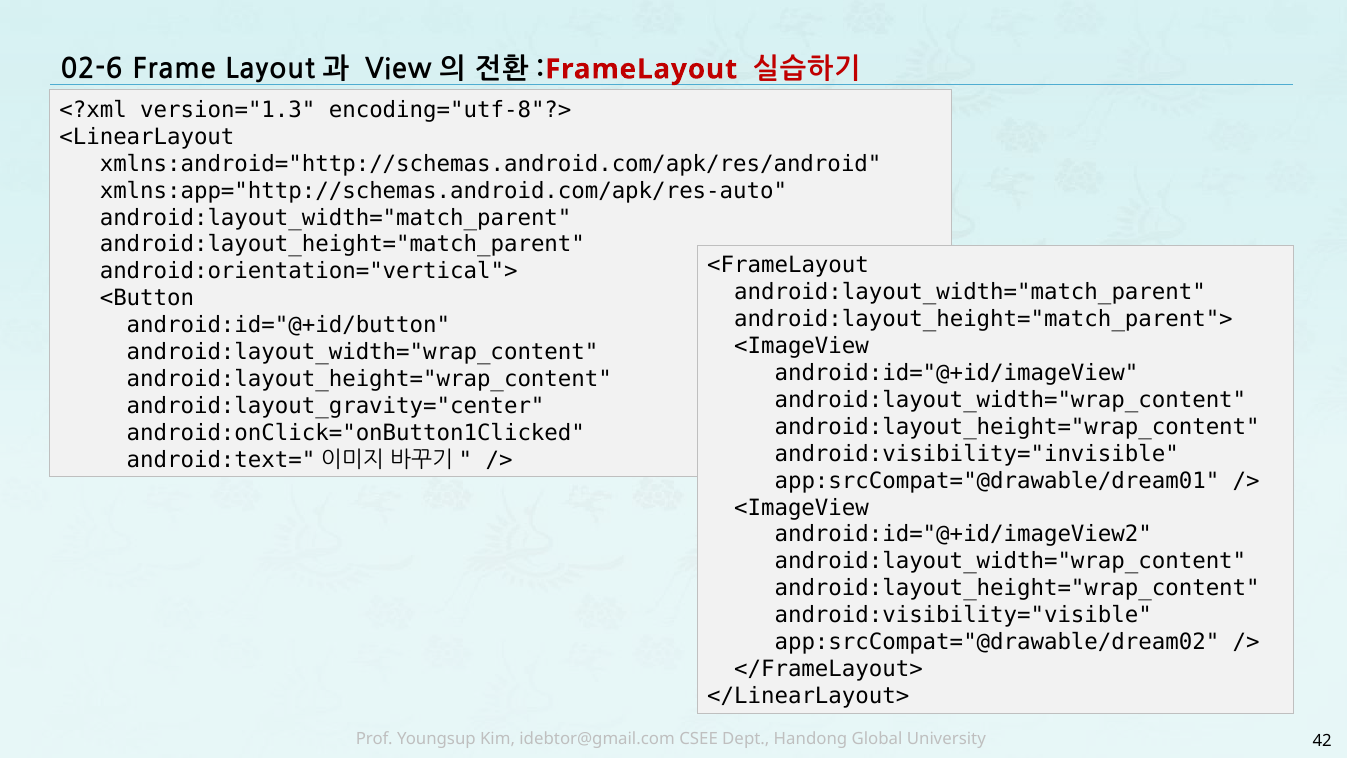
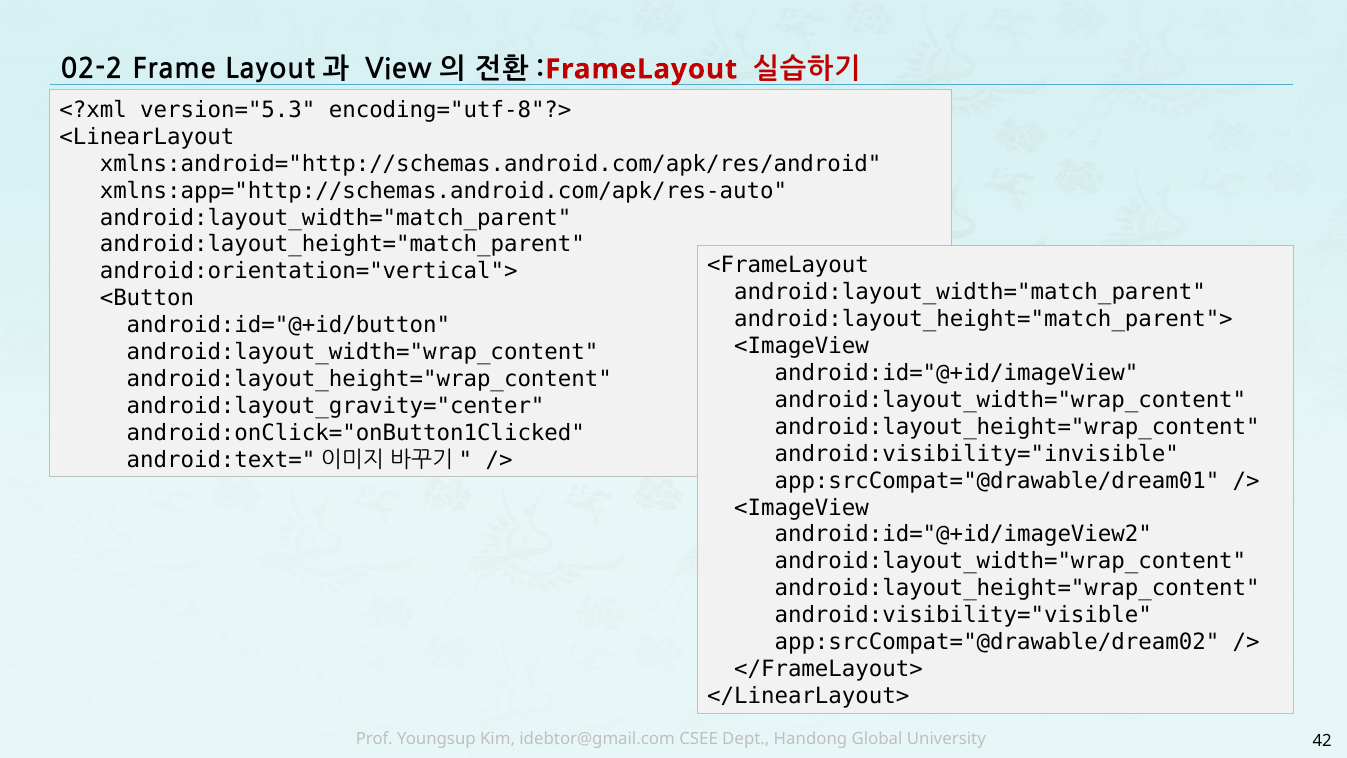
02-6: 02-6 -> 02-2
version="1.3: version="1.3 -> version="5.3
